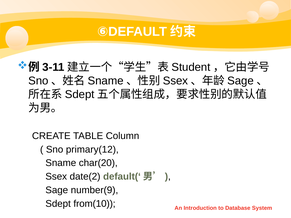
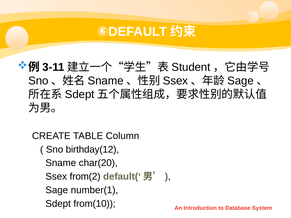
primary(12: primary(12 -> birthday(12
date(2: date(2 -> from(2
number(9: number(9 -> number(1
